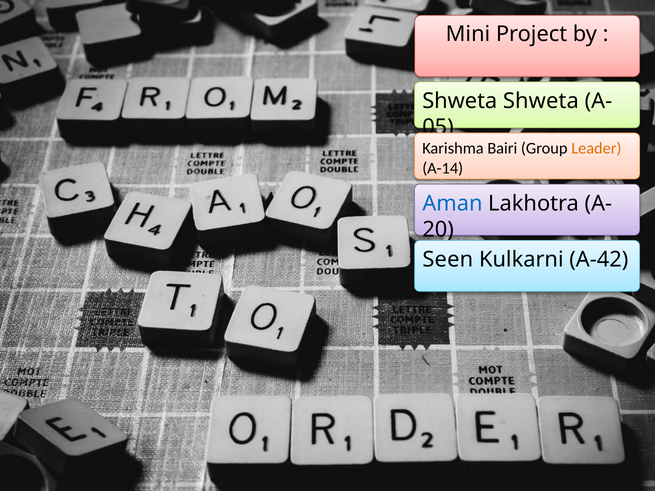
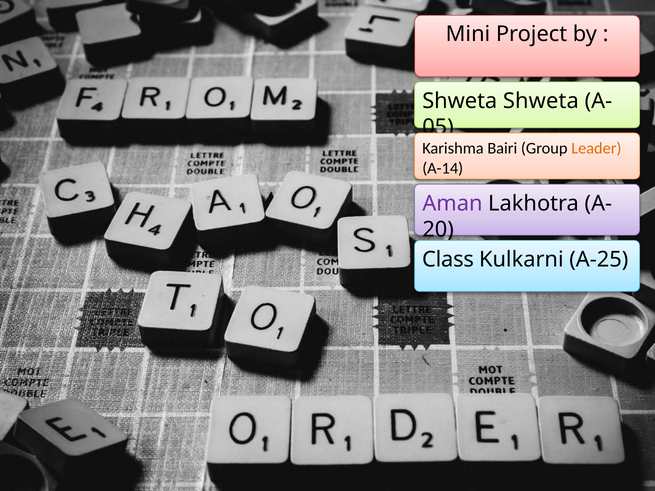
Aman colour: blue -> purple
Seen: Seen -> Class
A-42: A-42 -> A-25
